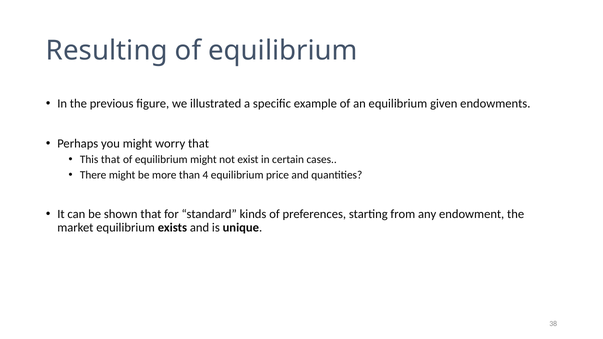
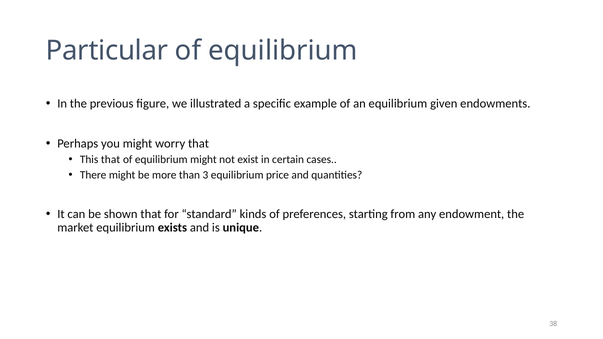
Resulting: Resulting -> Particular
4: 4 -> 3
